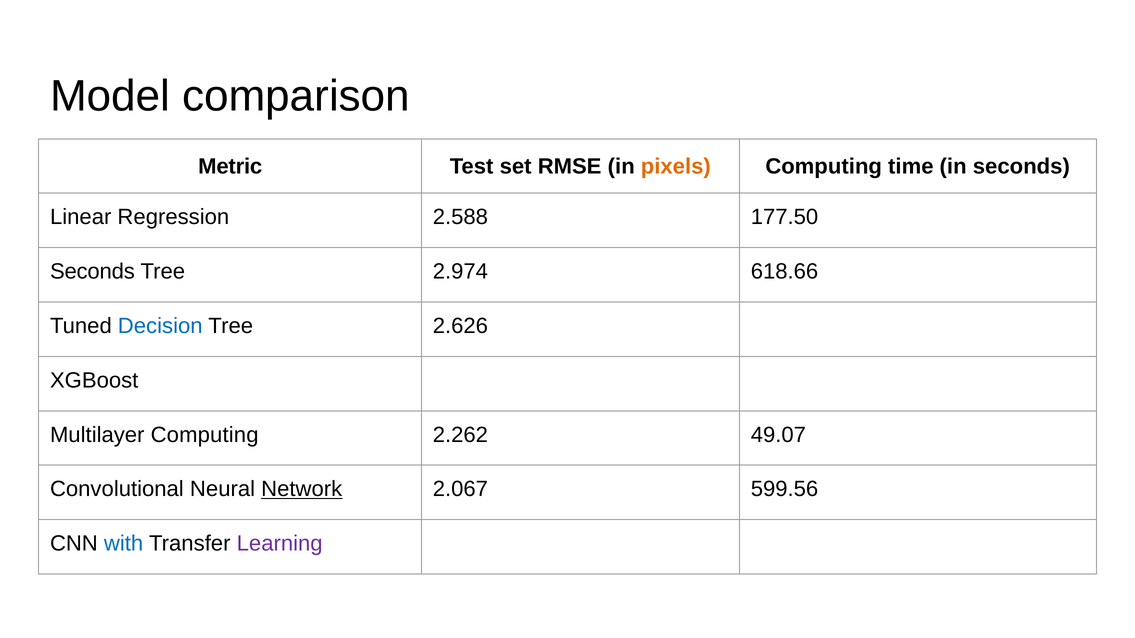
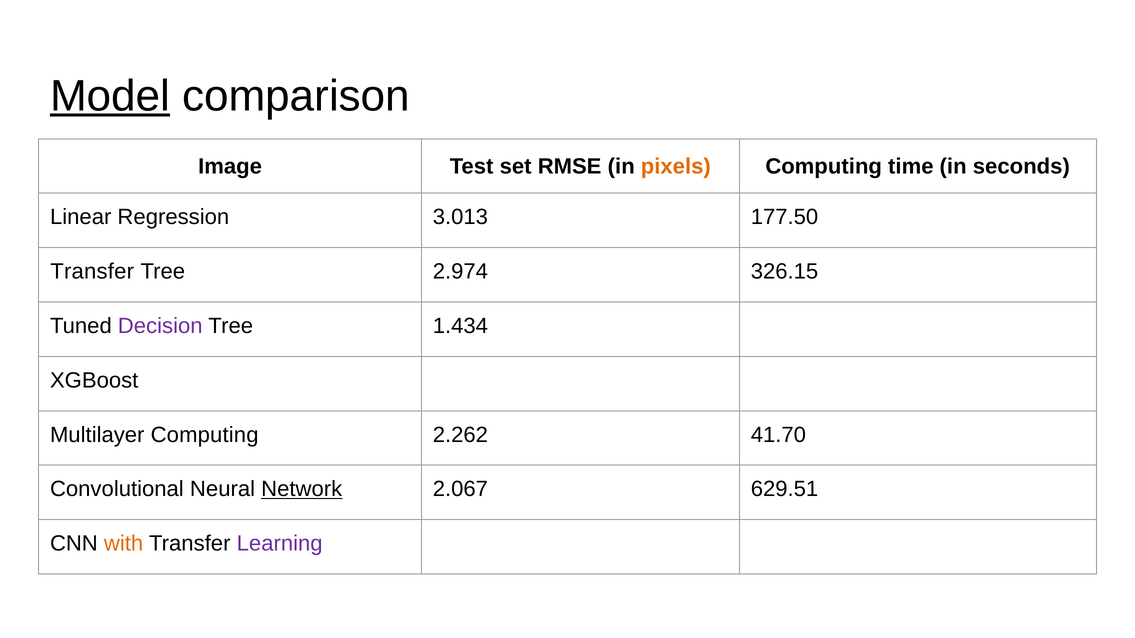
Model underline: none -> present
Metric: Metric -> Image
2.588: 2.588 -> 3.013
Seconds at (92, 272): Seconds -> Transfer
618.66: 618.66 -> 326.15
Decision colour: blue -> purple
2.626: 2.626 -> 1.434
49.07: 49.07 -> 41.70
599.56: 599.56 -> 629.51
with colour: blue -> orange
